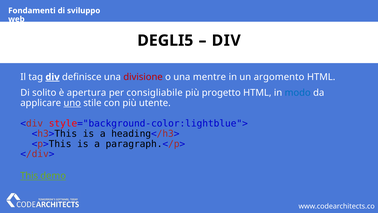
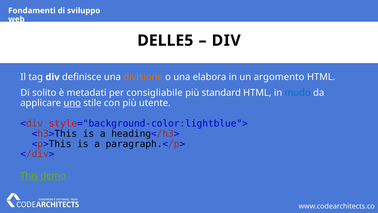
DEGLI5: DEGLI5 -> DELLE5
div at (52, 77) underline: present -> none
divisione colour: red -> orange
mentre: mentre -> elabora
apertura: apertura -> metadati
progetto: progetto -> standard
